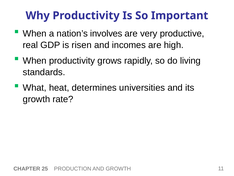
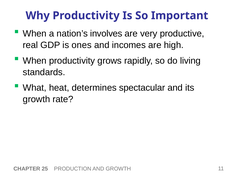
risen: risen -> ones
universities: universities -> spectacular
